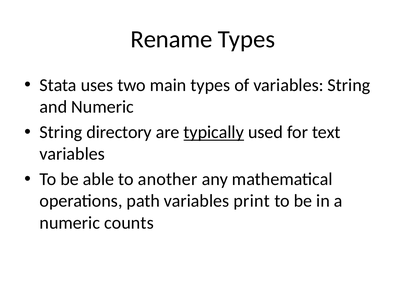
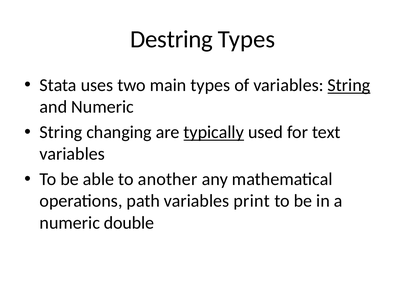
Rename: Rename -> Destring
String at (349, 85) underline: none -> present
directory: directory -> changing
counts: counts -> double
